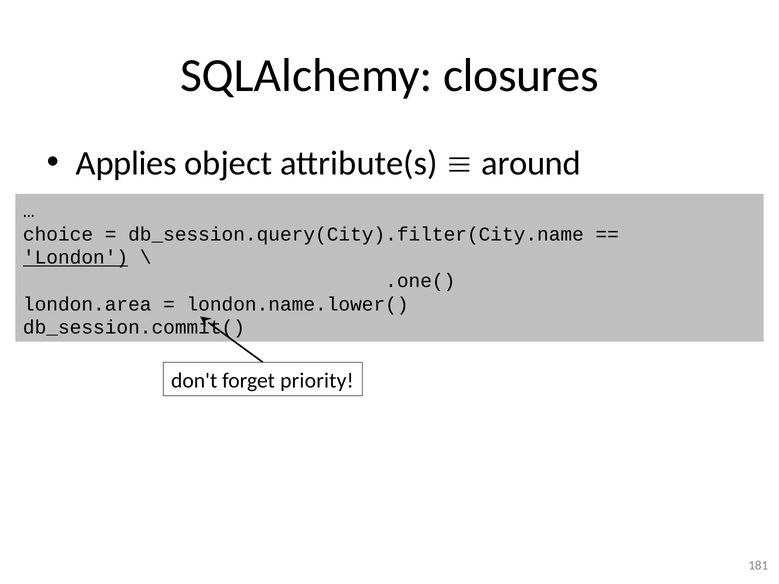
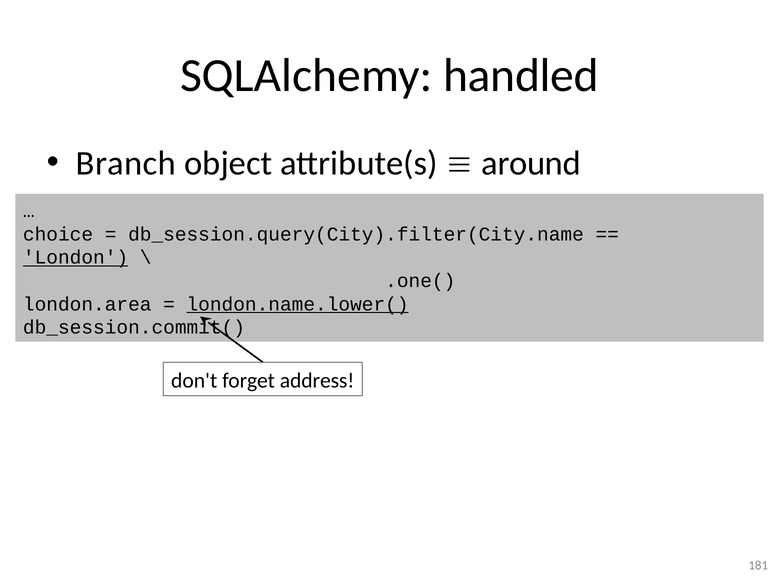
closures: closures -> handled
Applies: Applies -> Branch
london.name.lower( underline: none -> present
priority: priority -> address
